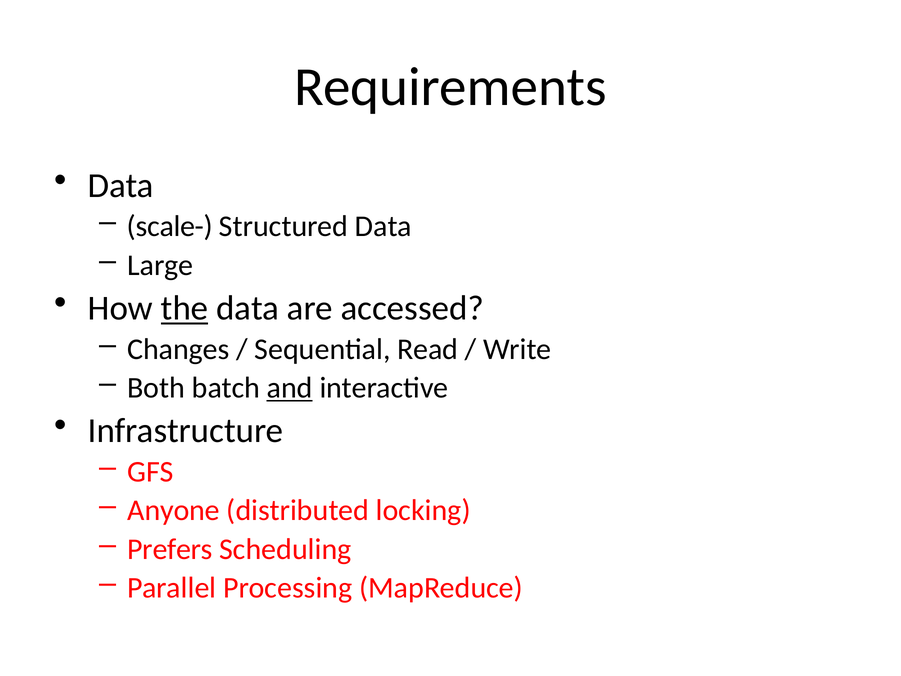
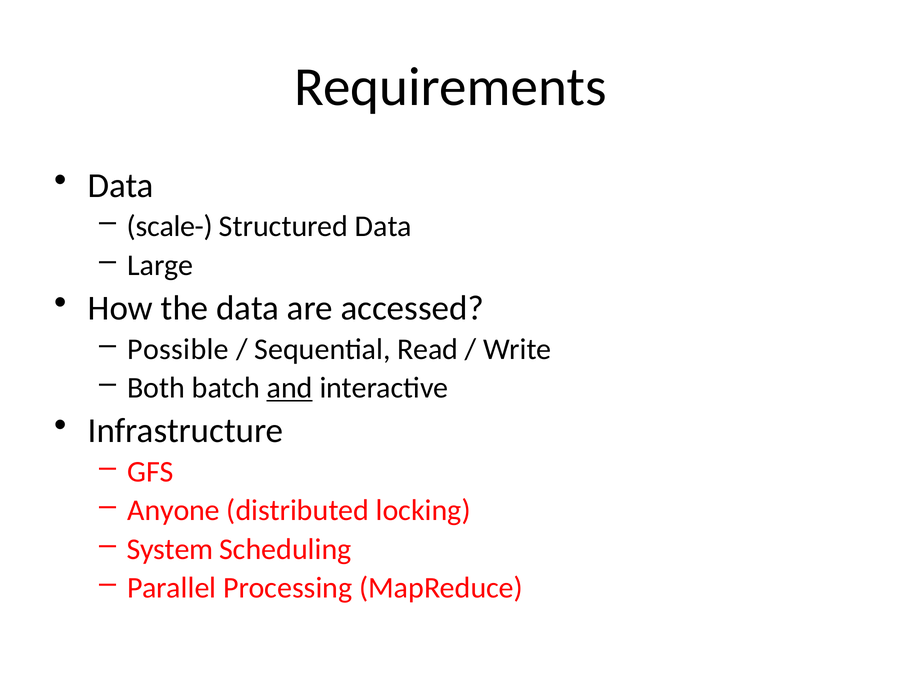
the underline: present -> none
Changes: Changes -> Possible
Prefers: Prefers -> System
